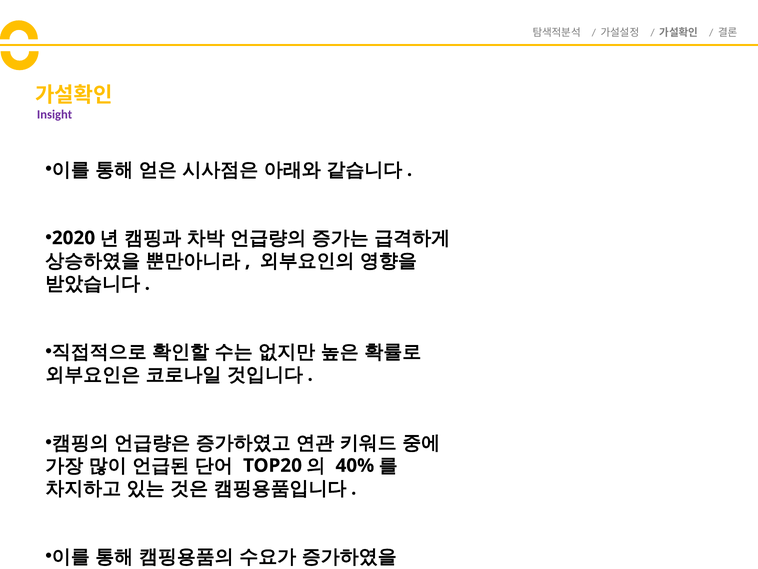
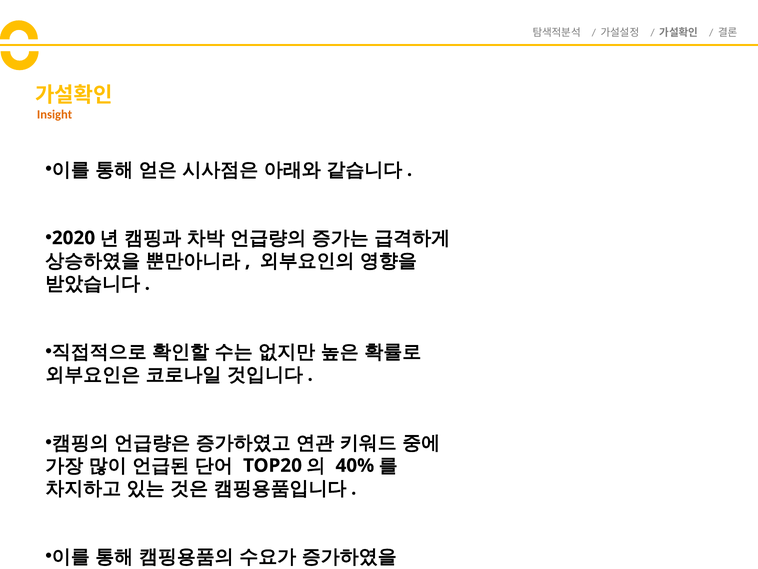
Insight colour: purple -> orange
